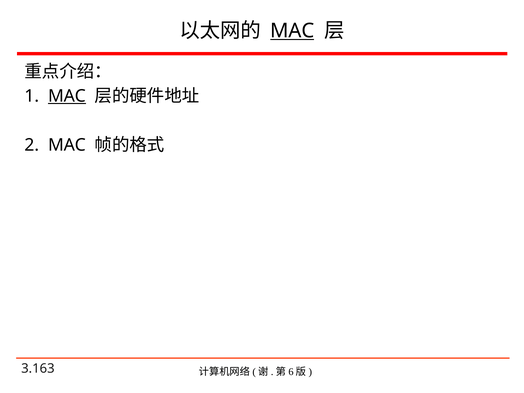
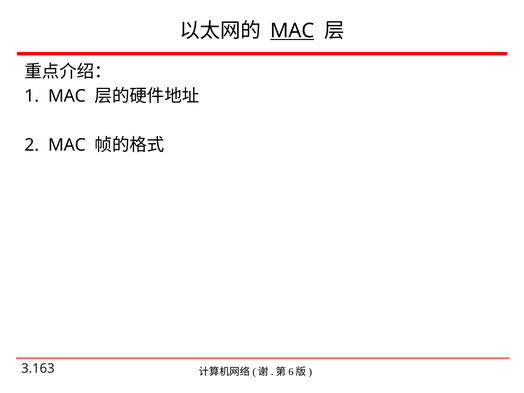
MAC at (67, 96) underline: present -> none
